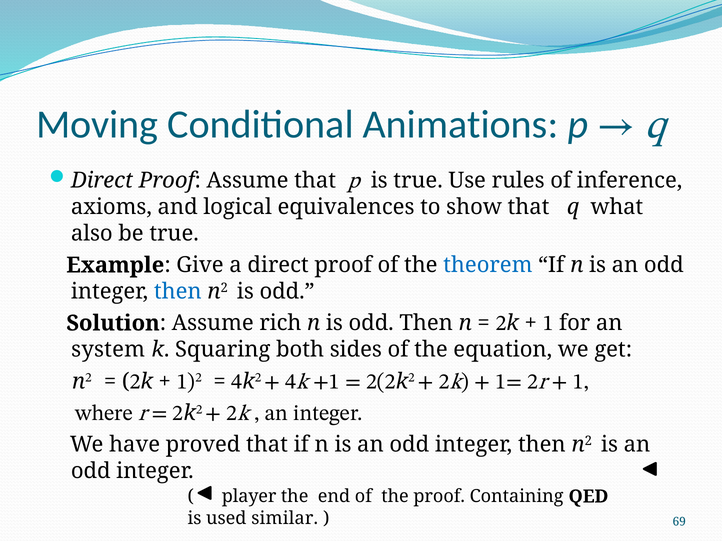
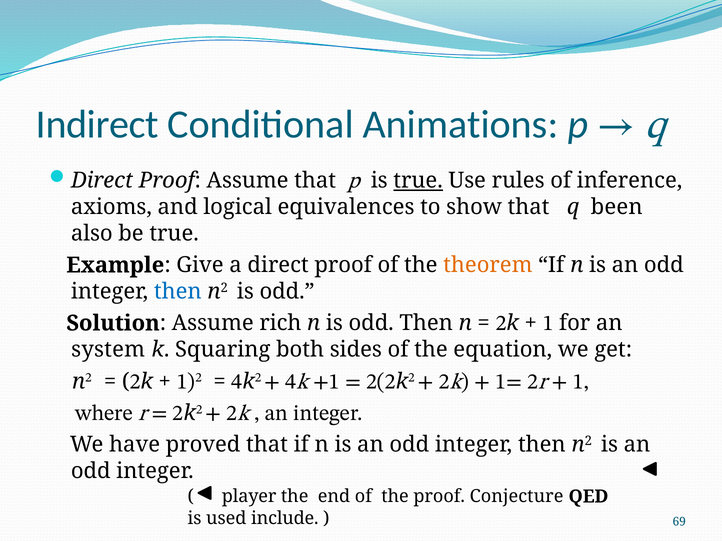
Moving: Moving -> Indirect
true at (418, 181) underline: none -> present
what: what -> been
theorem colour: blue -> orange
Containing: Containing -> Conjecture
similar: similar -> include
